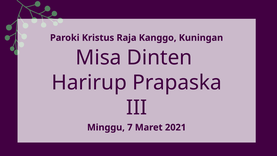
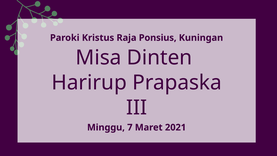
Kanggo: Kanggo -> Ponsius
